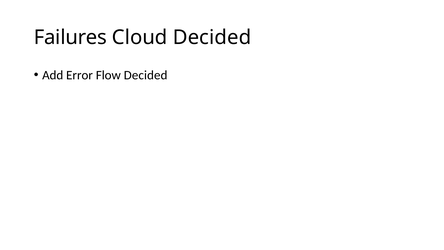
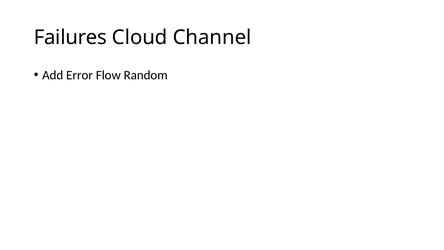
Cloud Decided: Decided -> Channel
Flow Decided: Decided -> Random
